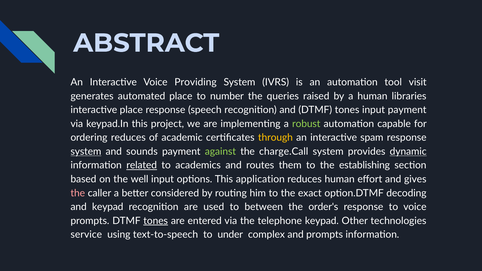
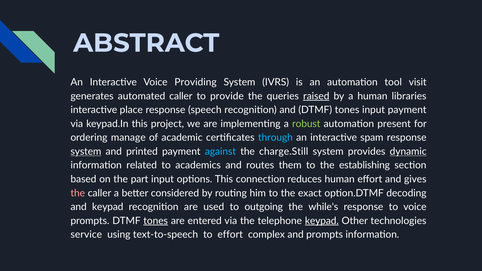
automated place: place -> caller
number: number -> provide
raised underline: none -> present
capable: capable -> present
ordering reduces: reduces -> manage
through colour: yellow -> light blue
sounds: sounds -> printed
against colour: light green -> light blue
charge.Call: charge.Call -> charge.Still
related underline: present -> none
well: well -> part
application: application -> connection
between: between -> outgoing
order's: order's -> while's
keypad at (322, 221) underline: none -> present
to under: under -> effort
